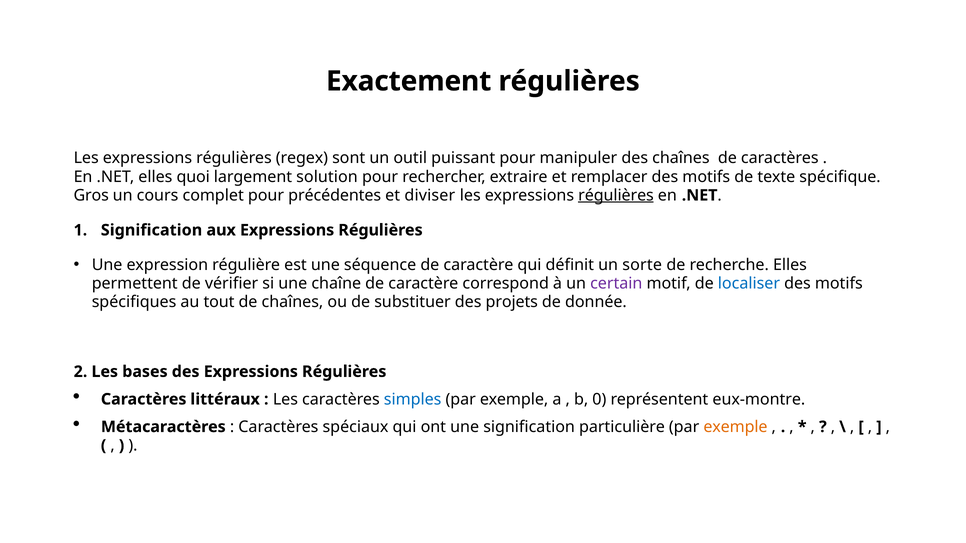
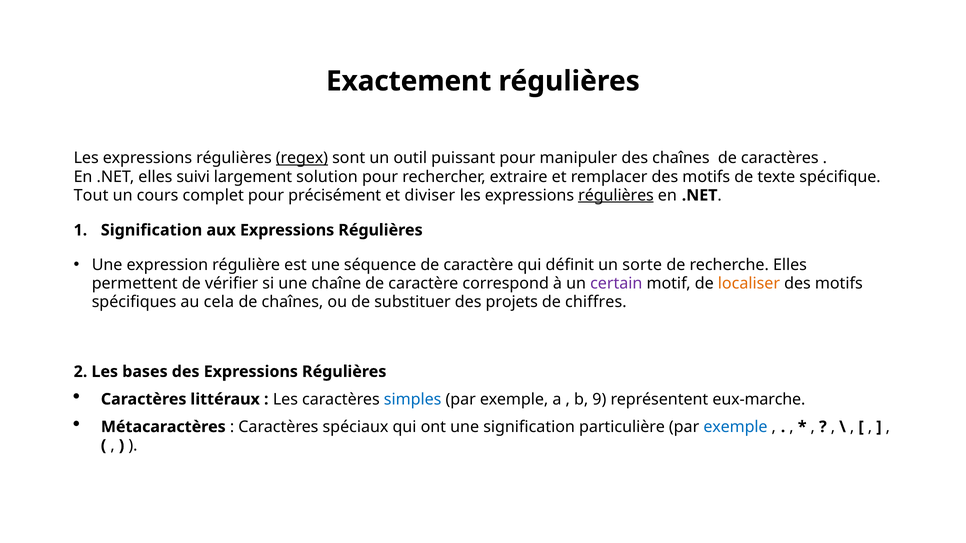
regex underline: none -> present
quoi: quoi -> suivi
Gros: Gros -> Tout
précédentes: précédentes -> précisément
localiser colour: blue -> orange
tout: tout -> cela
donnée: donnée -> chiffres
0: 0 -> 9
eux-montre: eux-montre -> eux-marche
exemple at (735, 427) colour: orange -> blue
